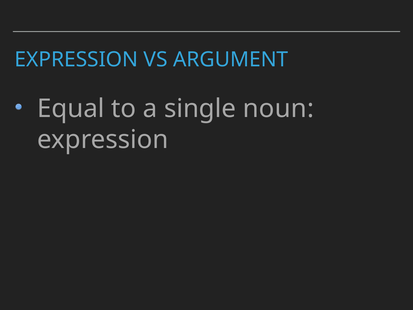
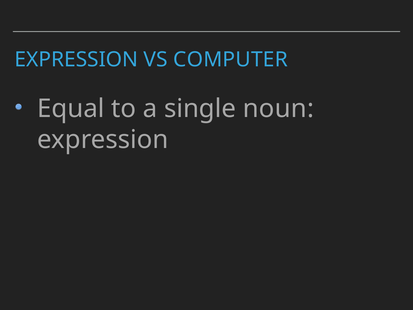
ARGUMENT: ARGUMENT -> COMPUTER
